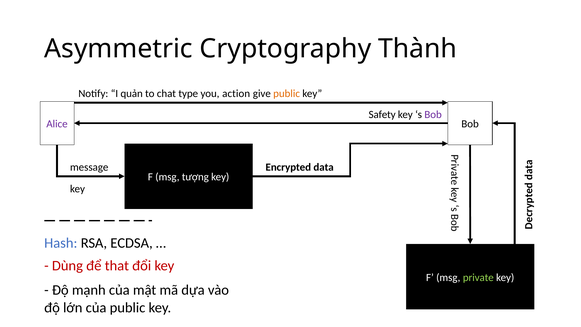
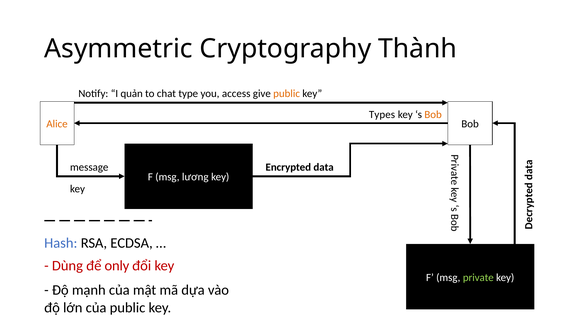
action: action -> access
Safety: Safety -> Types
Bob at (433, 114) colour: purple -> orange
Alice colour: purple -> orange
tượng: tượng -> lương
that: that -> only
